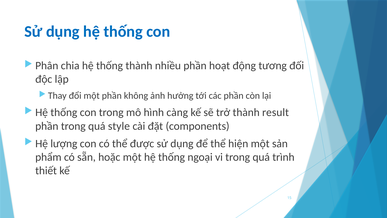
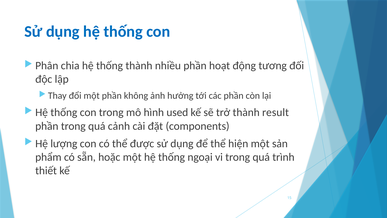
càng: càng -> used
style: style -> cảnh
